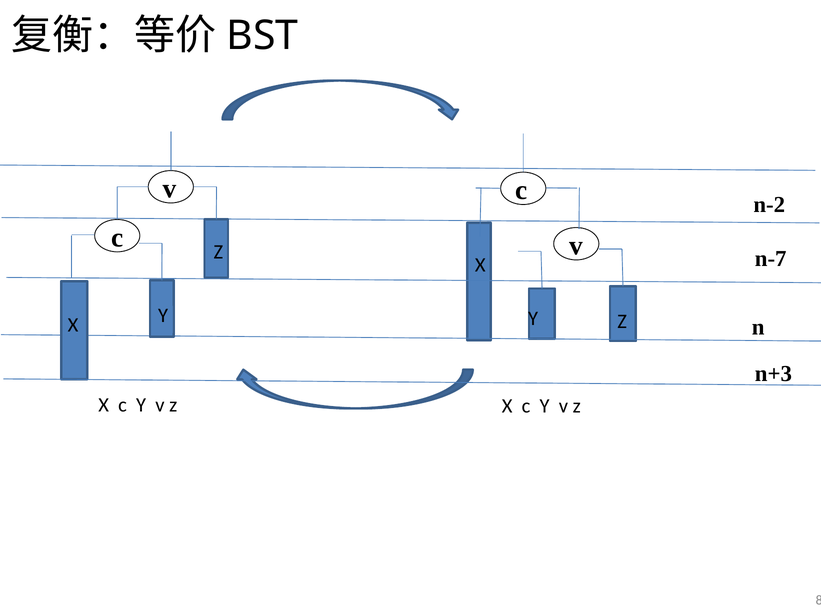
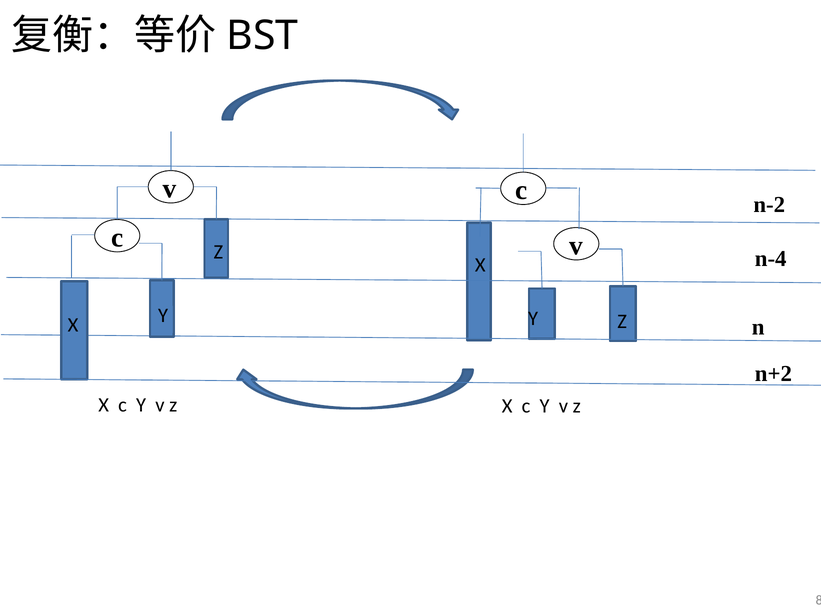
n-7: n-7 -> n-4
n+3: n+3 -> n+2
